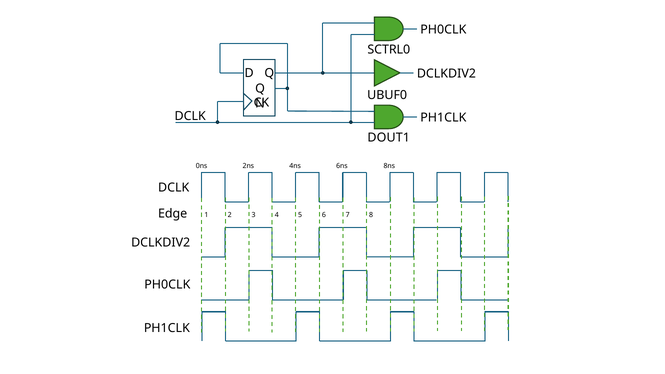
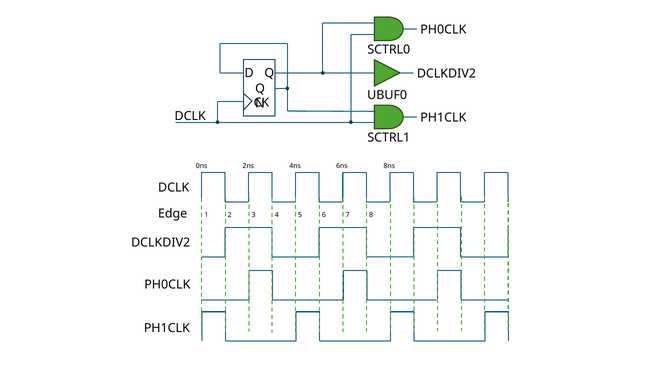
DOUT1: DOUT1 -> SCTRL1
